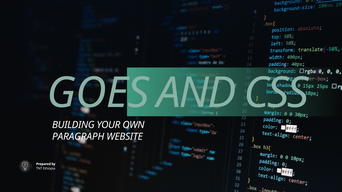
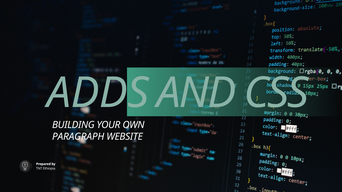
GOES: GOES -> ADDS
